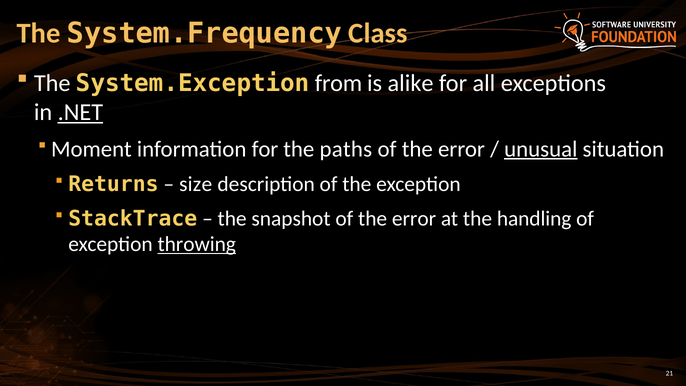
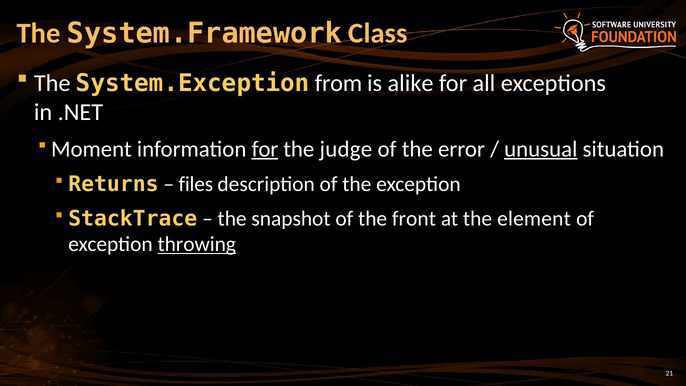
System.Frequency: System.Frequency -> System.Framework
.NET underline: present -> none
for at (265, 149) underline: none -> present
paths: paths -> judge
size: size -> files
snapshot of the error: error -> front
handling: handling -> element
